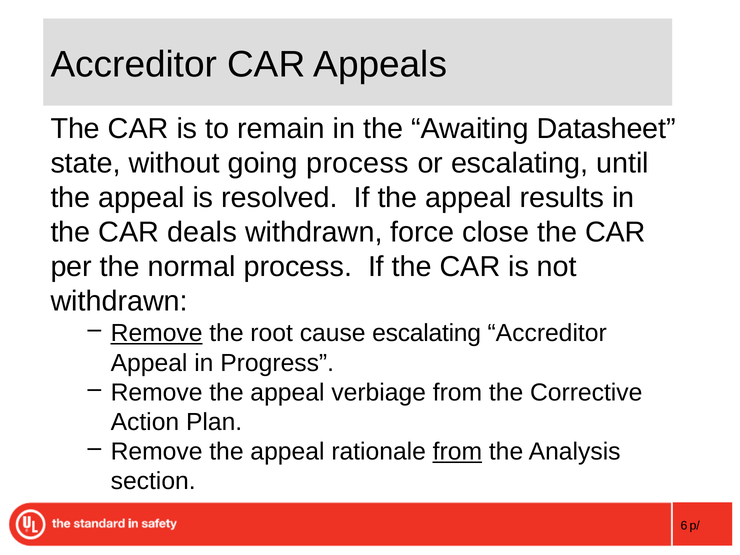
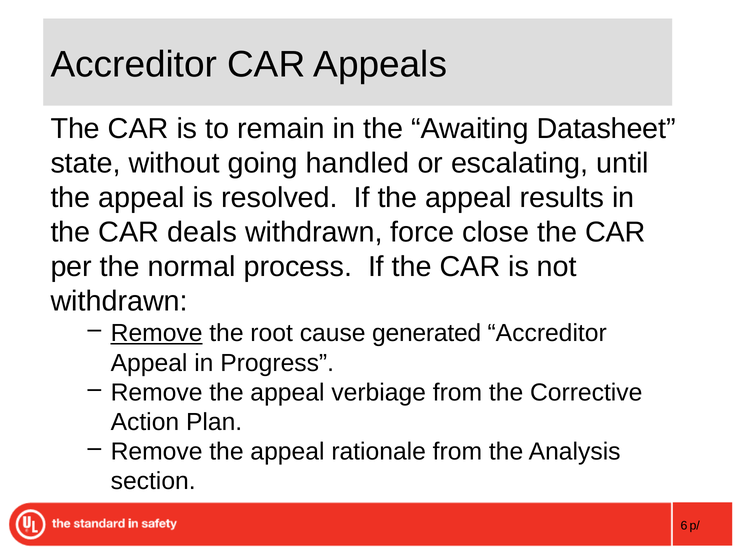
going process: process -> handled
cause escalating: escalating -> generated
from at (457, 452) underline: present -> none
